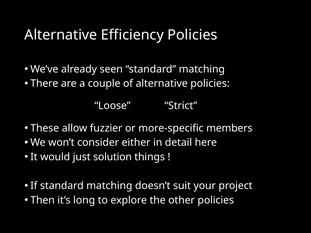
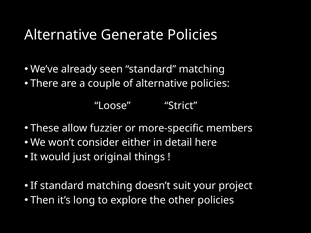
Efficiency: Efficiency -> Generate
solution: solution -> original
